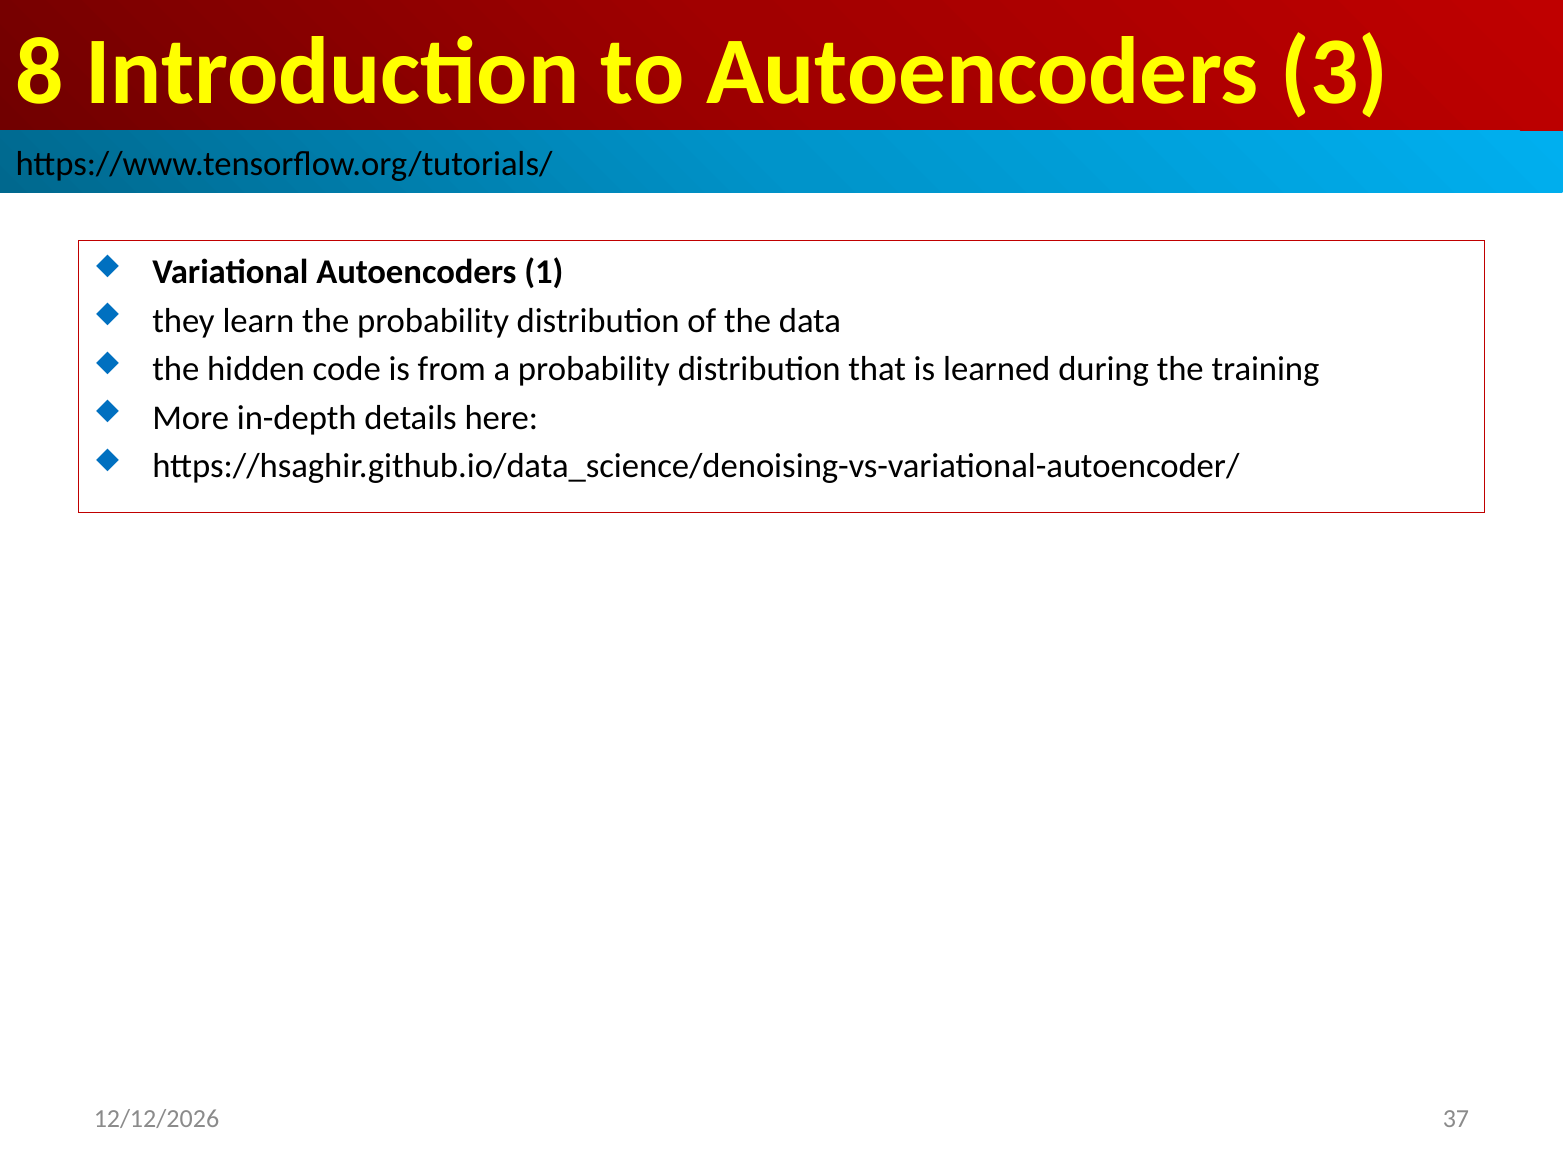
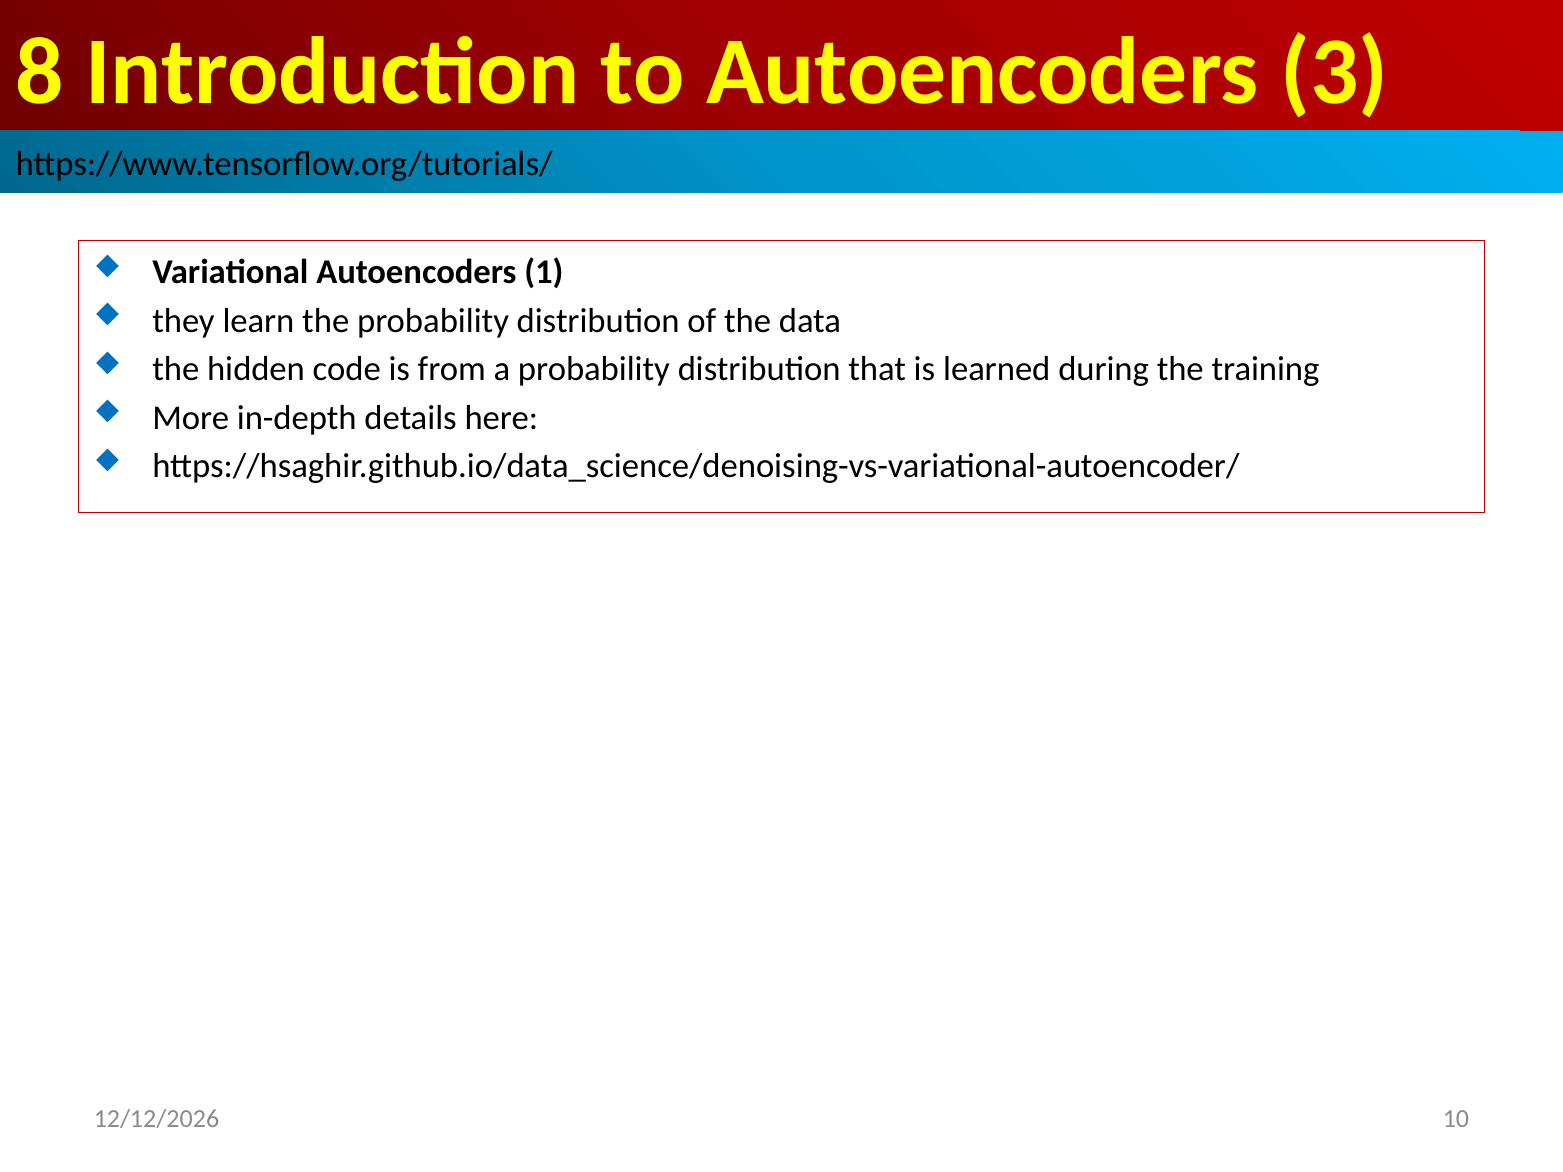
37: 37 -> 10
